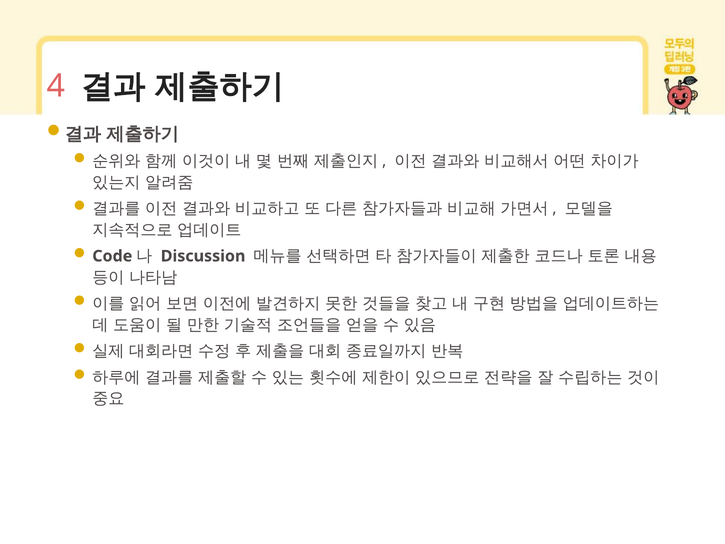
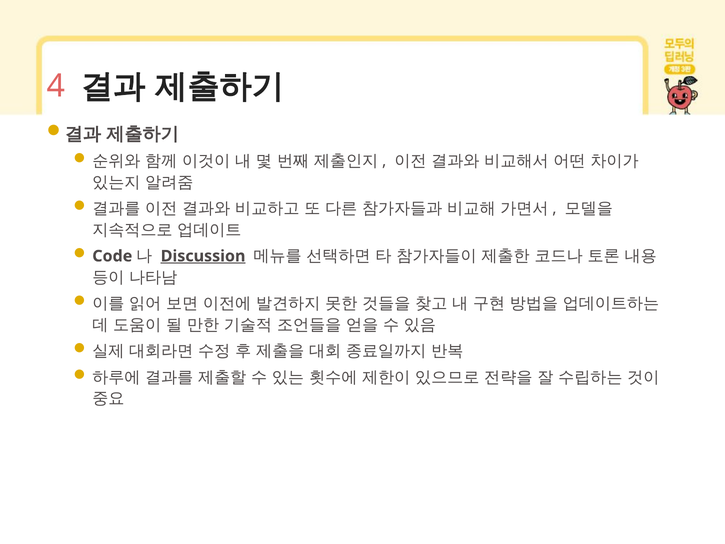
Discussion underline: none -> present
